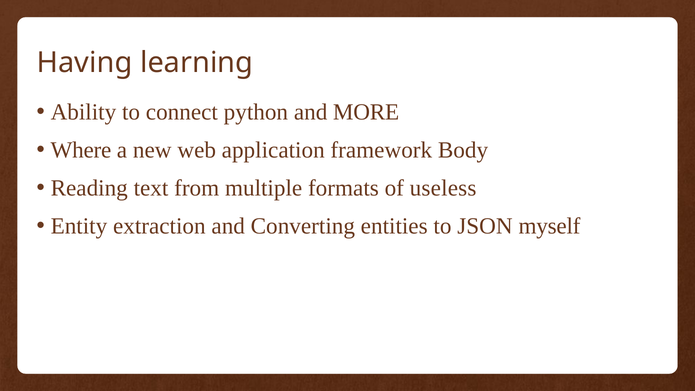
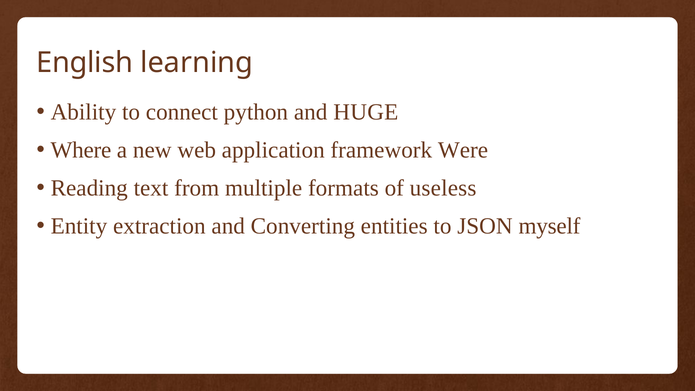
Having: Having -> English
MORE: MORE -> HUGE
Body: Body -> Were
